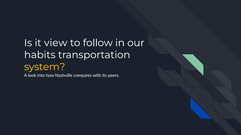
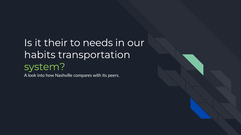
view: view -> their
follow: follow -> needs
system colour: yellow -> light green
